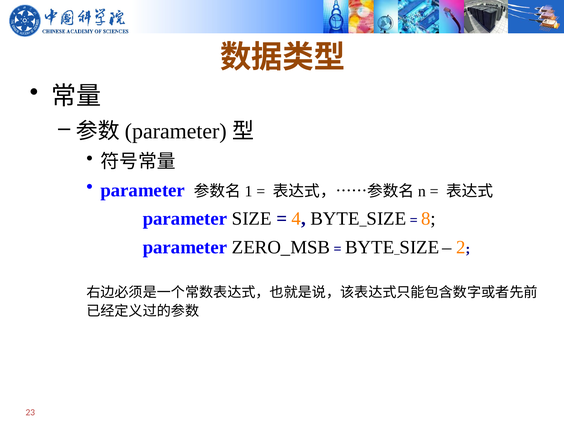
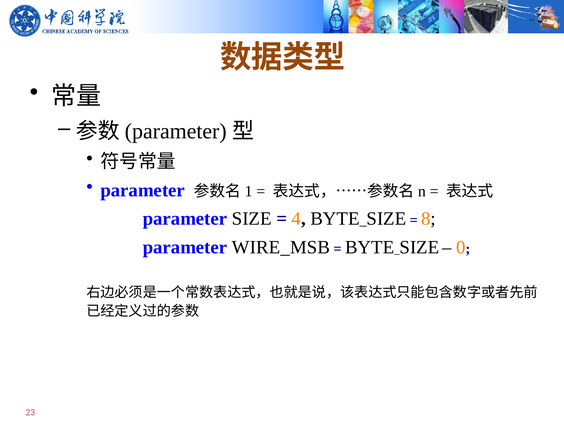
ZERO_MSB: ZERO_MSB -> WIRE_MSB
2: 2 -> 0
